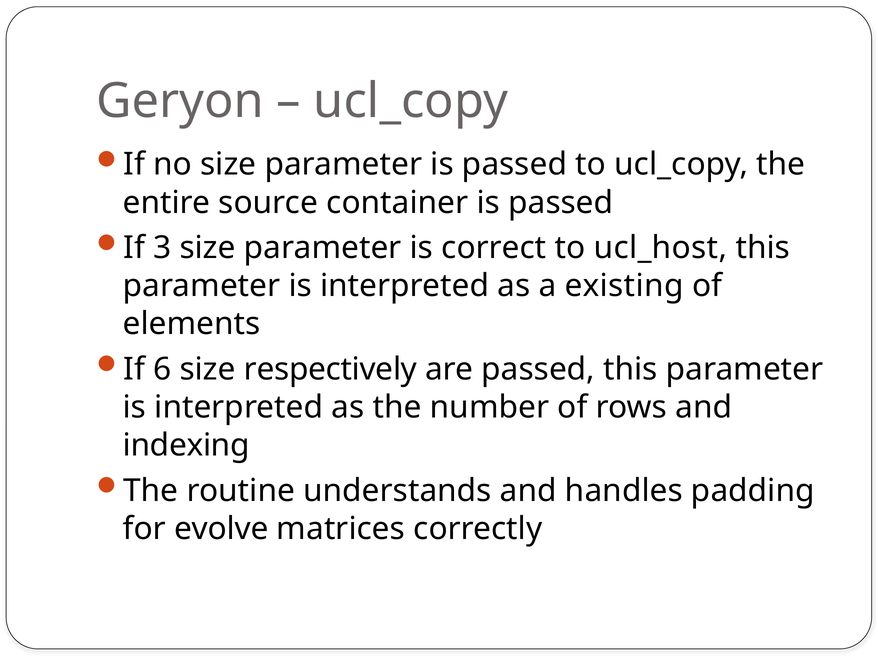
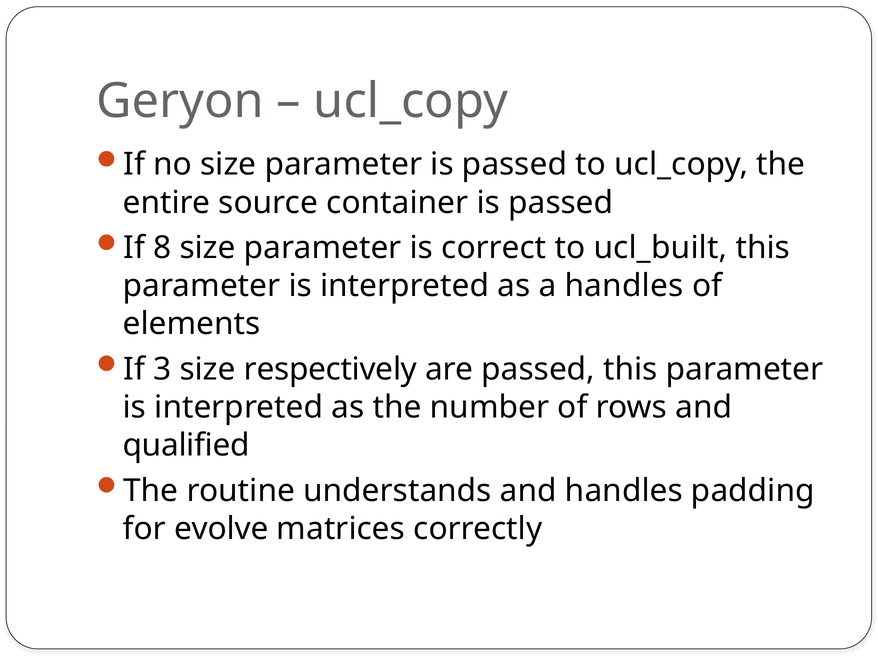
3: 3 -> 8
ucl_host: ucl_host -> ucl_built
a existing: existing -> handles
6: 6 -> 3
indexing: indexing -> qualified
